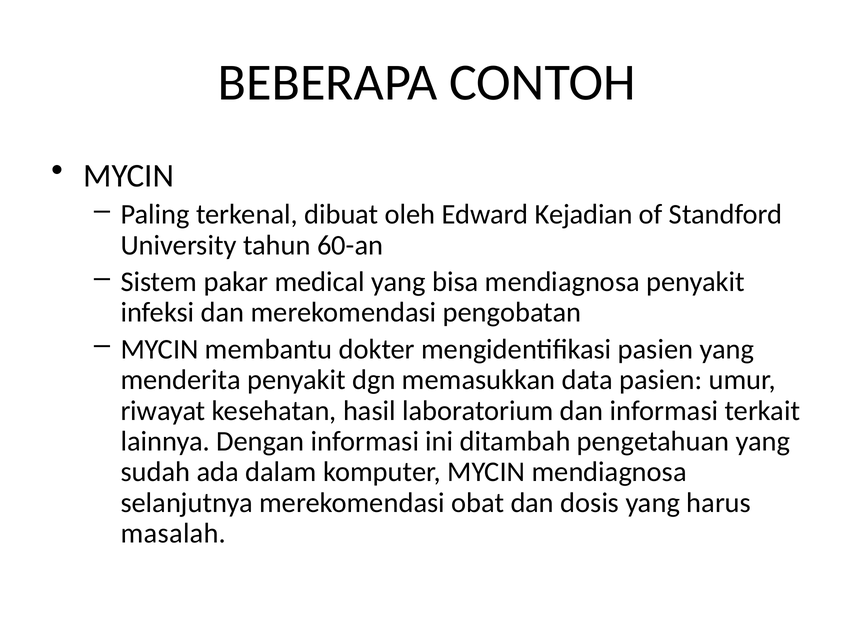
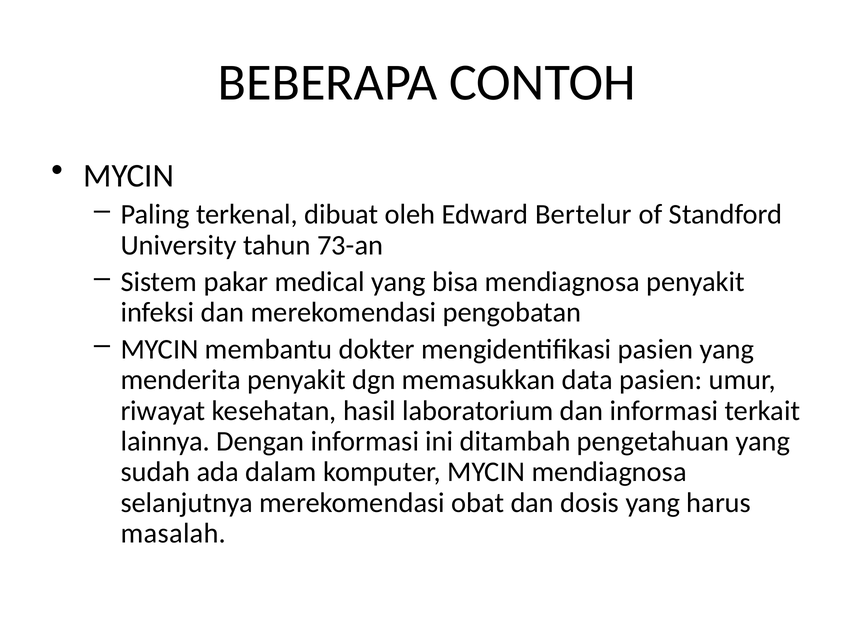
Kejadian: Kejadian -> Bertelur
60-an: 60-an -> 73-an
